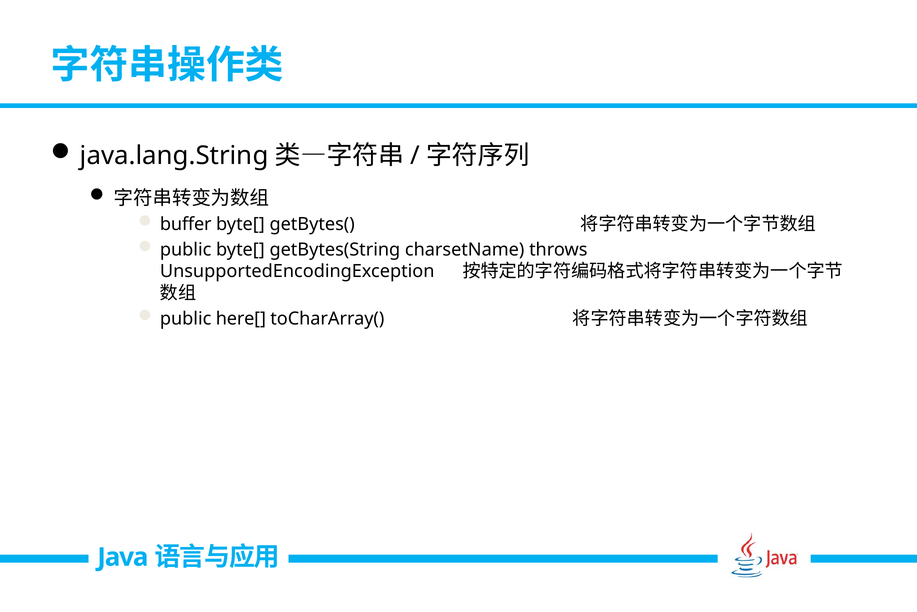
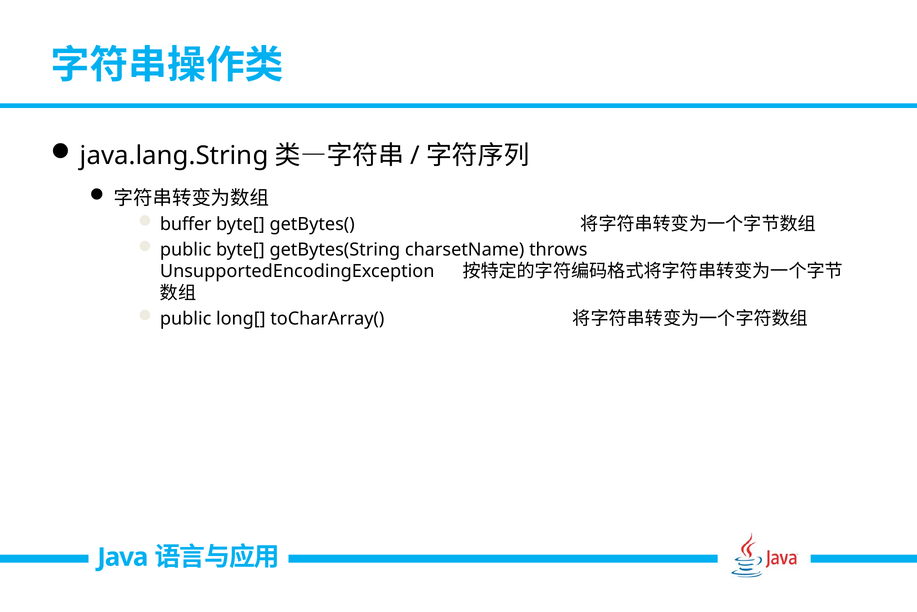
here[: here[ -> long[
